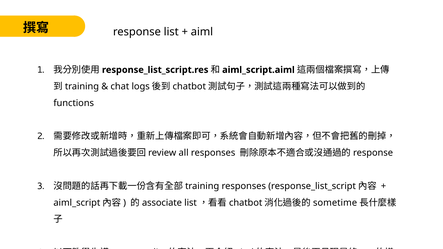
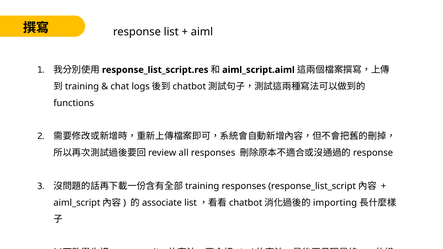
sometime: sometime -> importing
